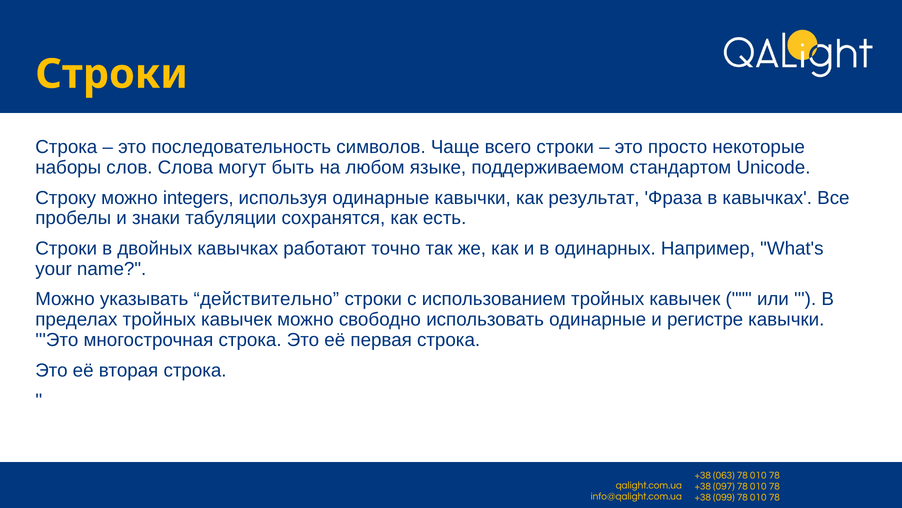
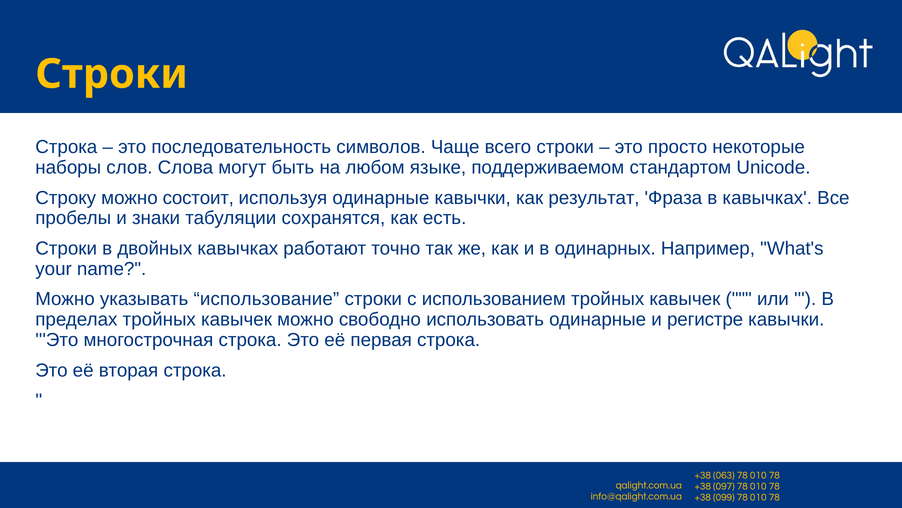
integers: integers -> состоит
действительно: действительно -> использование
